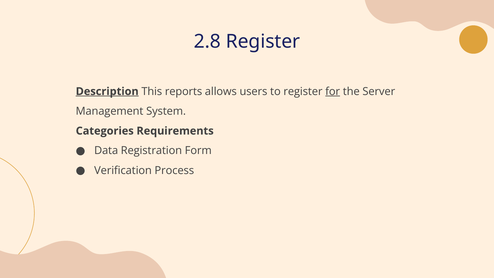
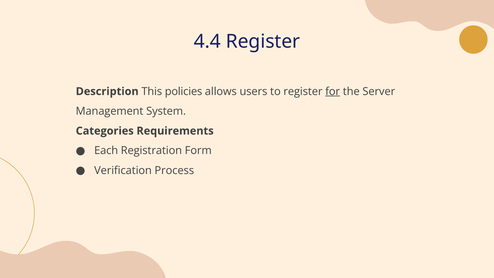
2.8: 2.8 -> 4.4
Description underline: present -> none
reports: reports -> policies
Data: Data -> Each
